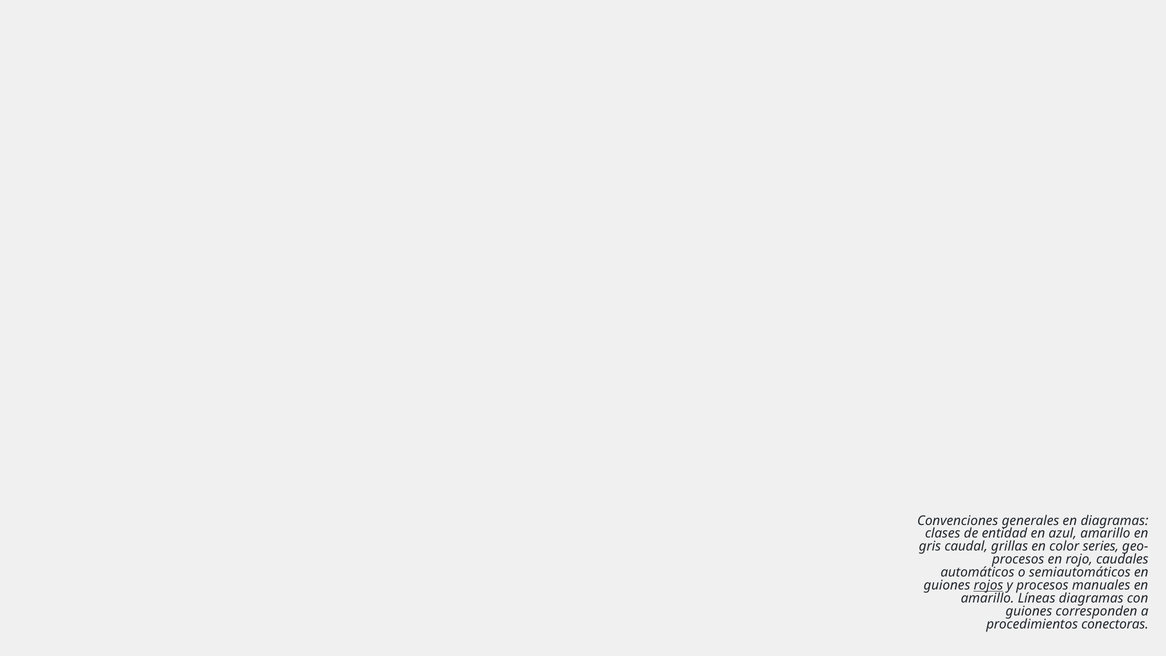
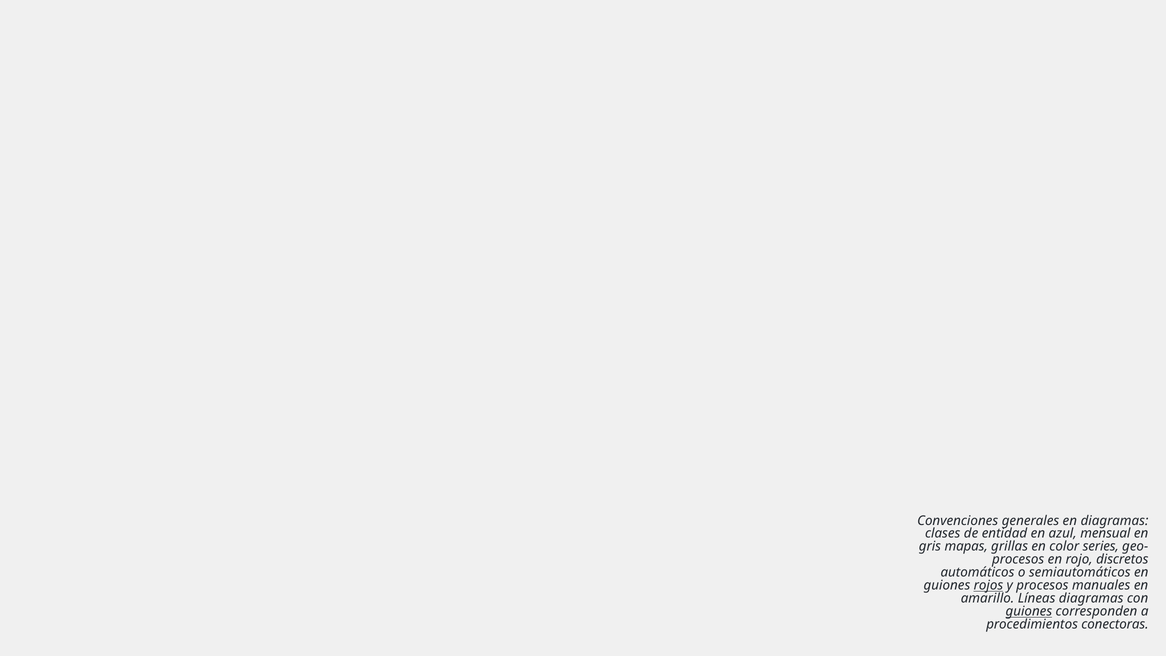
azul amarillo: amarillo -> mensual
caudal: caudal -> mapas
caudales: caudales -> discretos
guiones at (1029, 611) underline: none -> present
